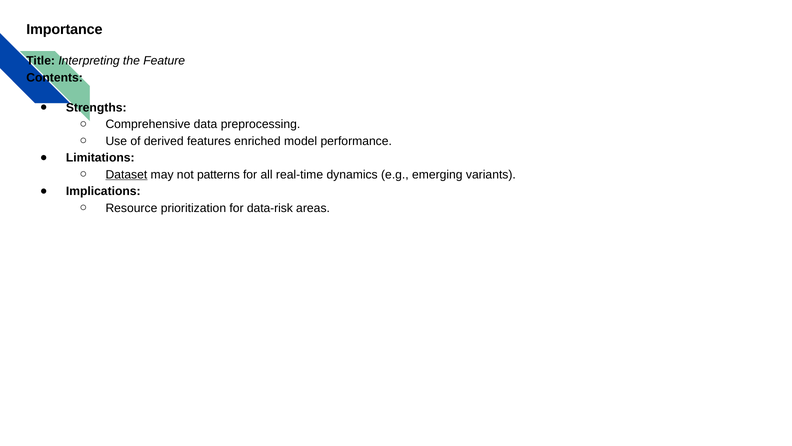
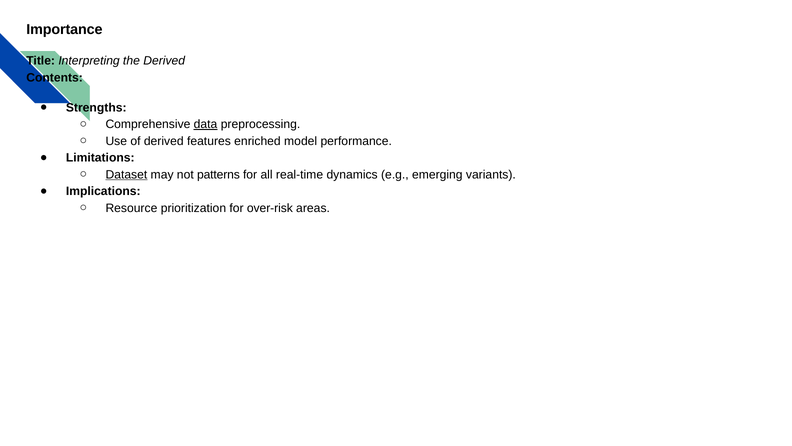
the Feature: Feature -> Derived
data underline: none -> present
data-risk: data-risk -> over-risk
